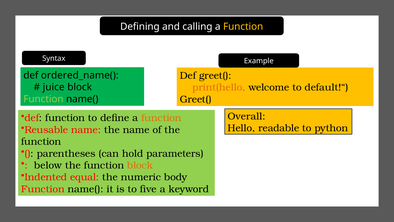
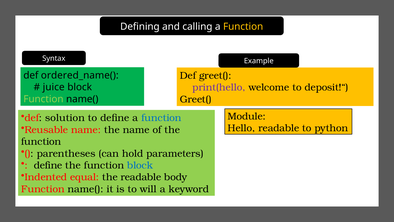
print(hello colour: orange -> purple
default!“: default!“ -> deposit!“
Overall: Overall -> Module
def function: function -> solution
function at (161, 118) colour: orange -> blue
below at (48, 165): below -> define
block at (140, 165) colour: orange -> blue
the numeric: numeric -> readable
five: five -> will
